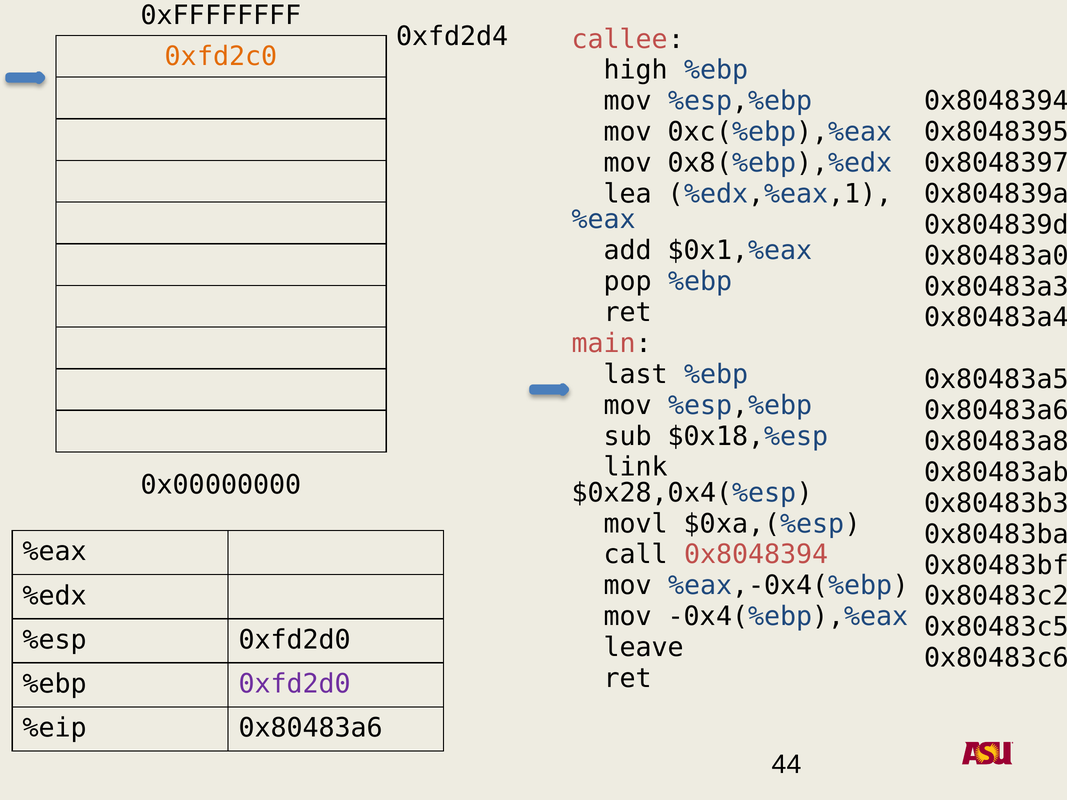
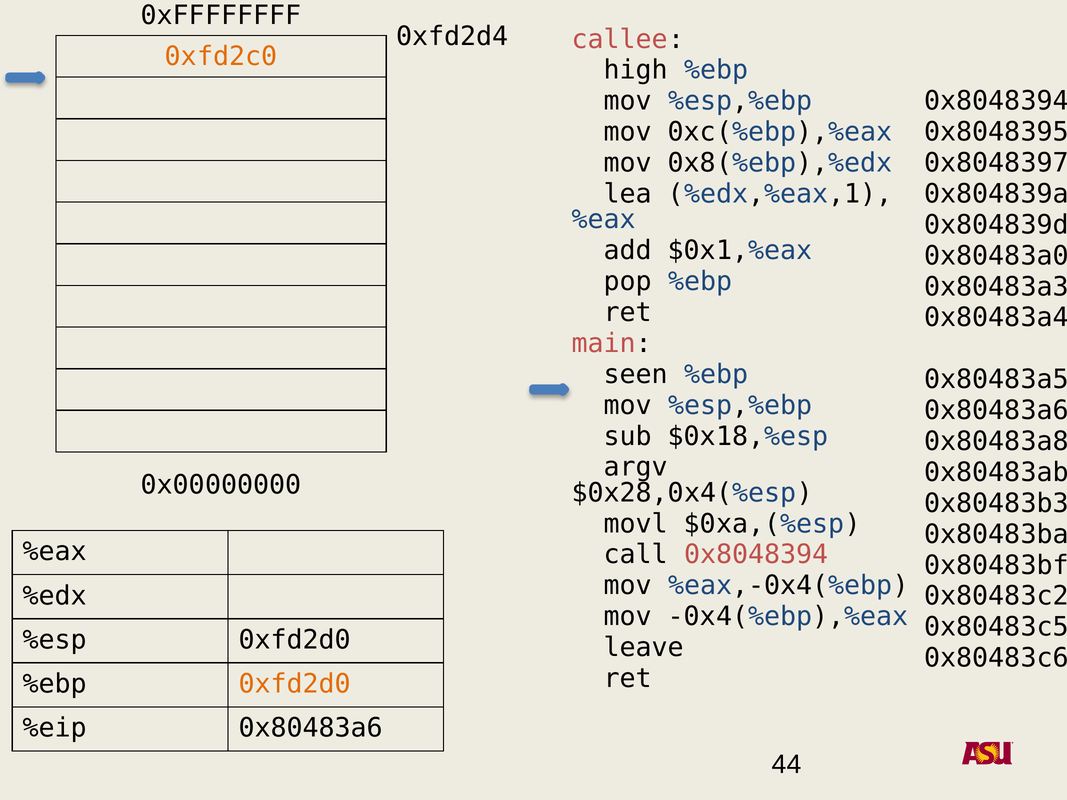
last: last -> seen
link: link -> argv
0xfd2d0 at (295, 684) colour: purple -> orange
